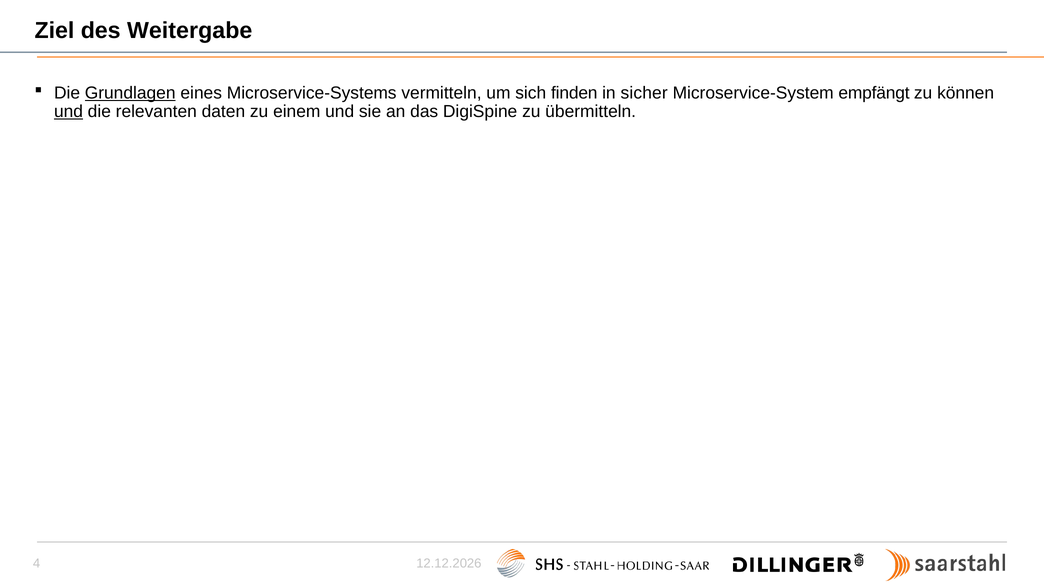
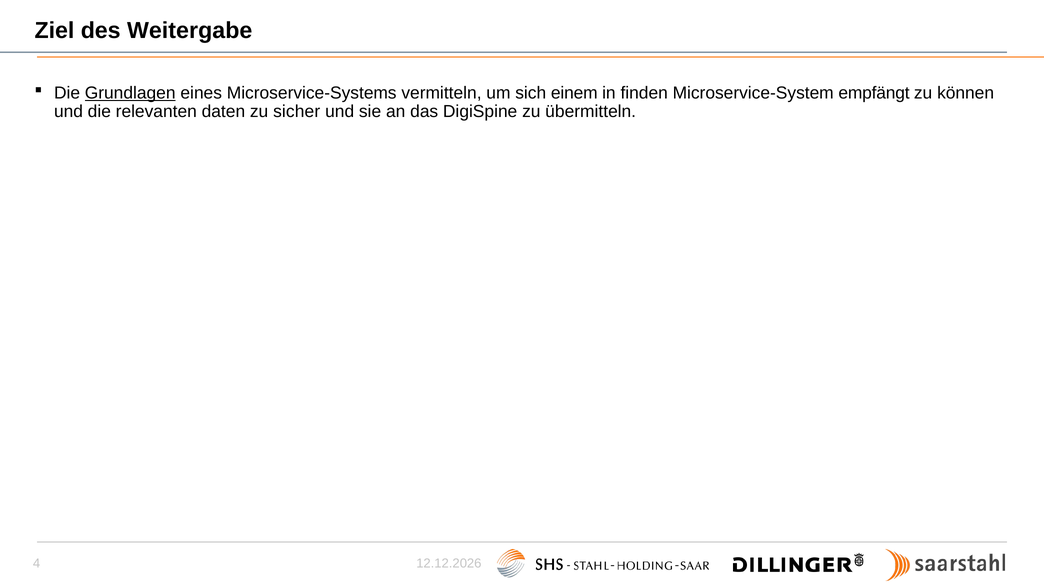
finden: finden -> einem
sicher: sicher -> finden
und at (69, 112) underline: present -> none
einem: einem -> sicher
